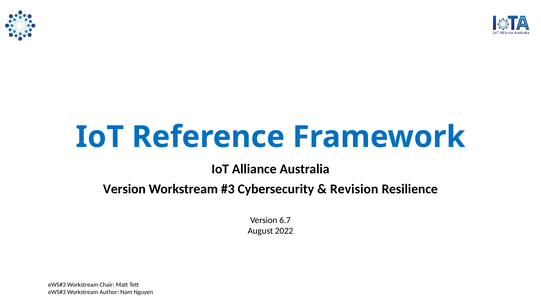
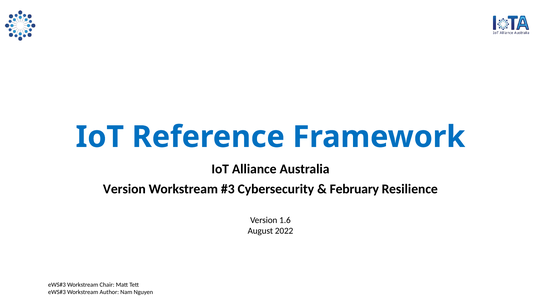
Revision: Revision -> February
6.7: 6.7 -> 1.6
